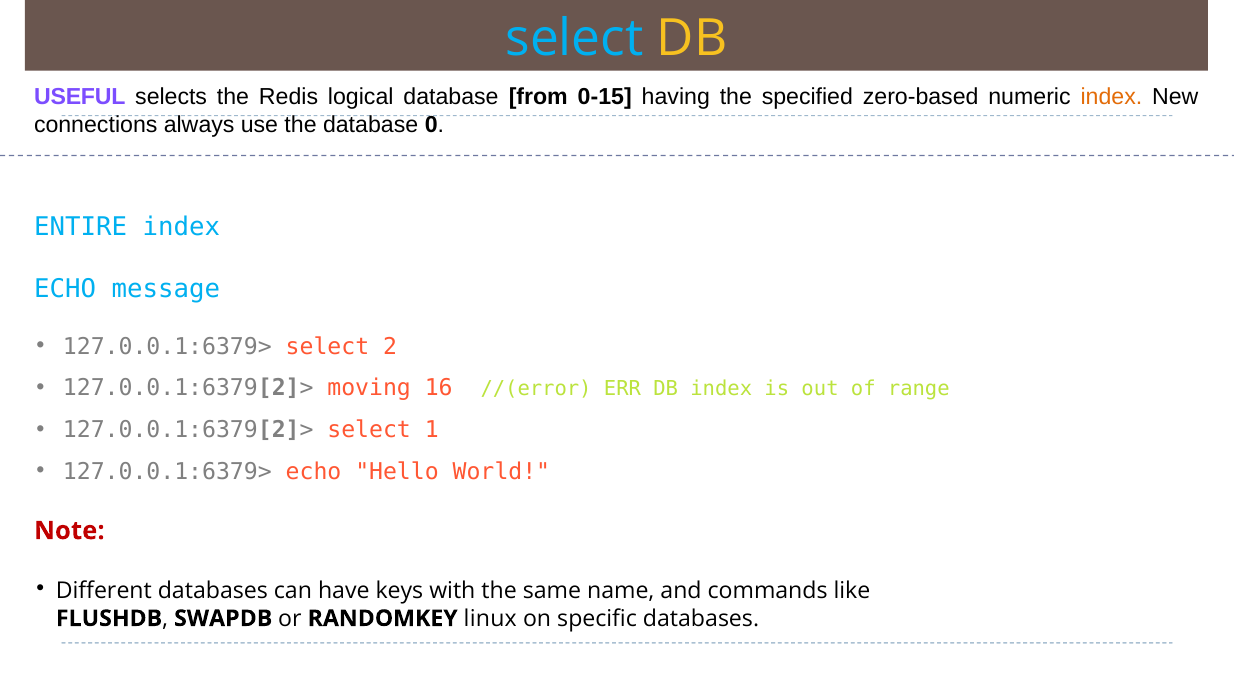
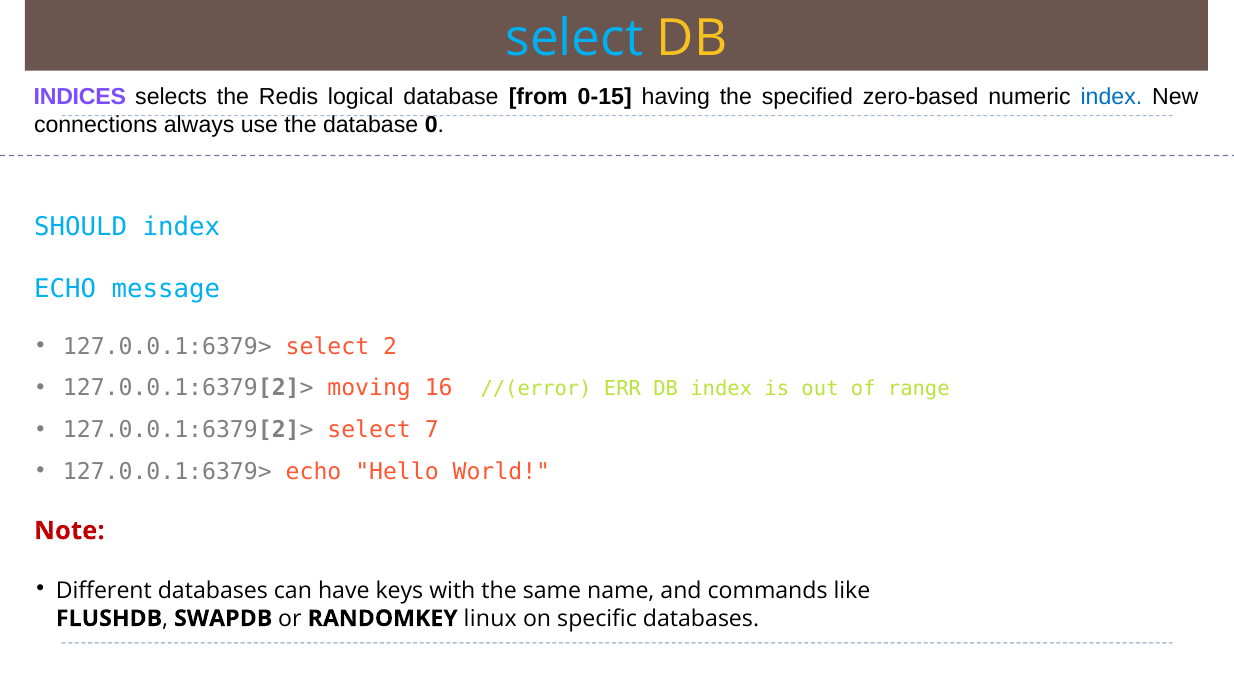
USEFUL: USEFUL -> INDICES
index at (1111, 97) colour: orange -> blue
ENTIRE: ENTIRE -> SHOULD
1: 1 -> 7
